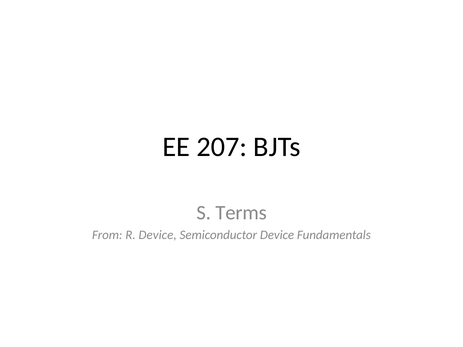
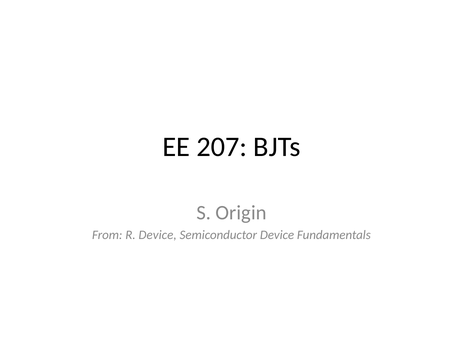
Terms: Terms -> Origin
